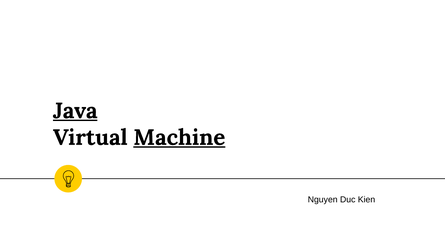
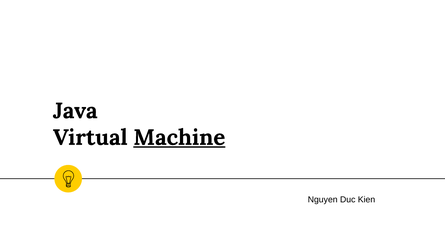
Java underline: present -> none
